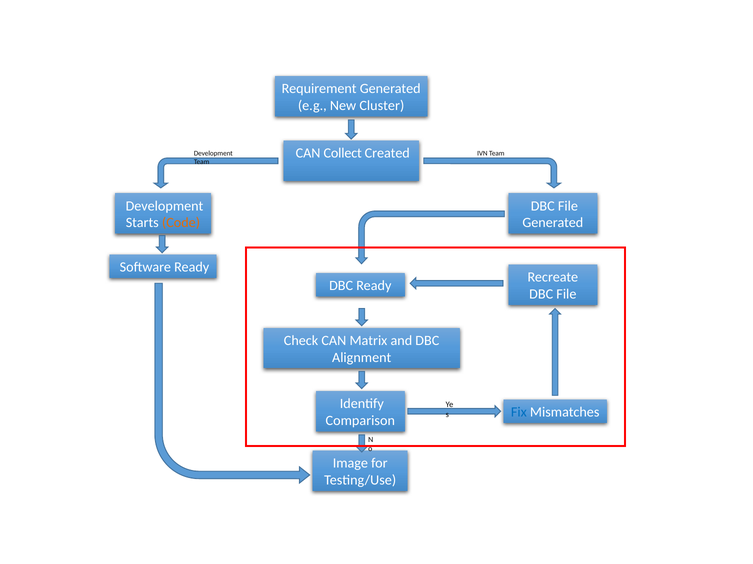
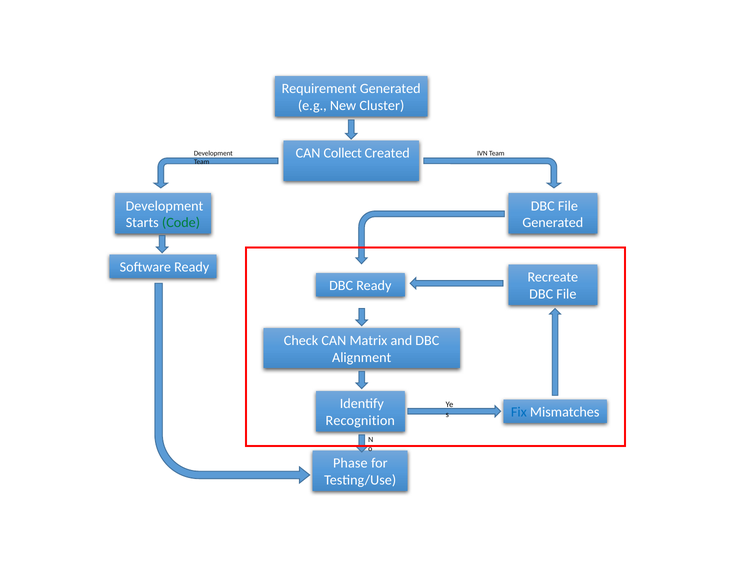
Code colour: orange -> green
Comparison: Comparison -> Recognition
Image: Image -> Phase
